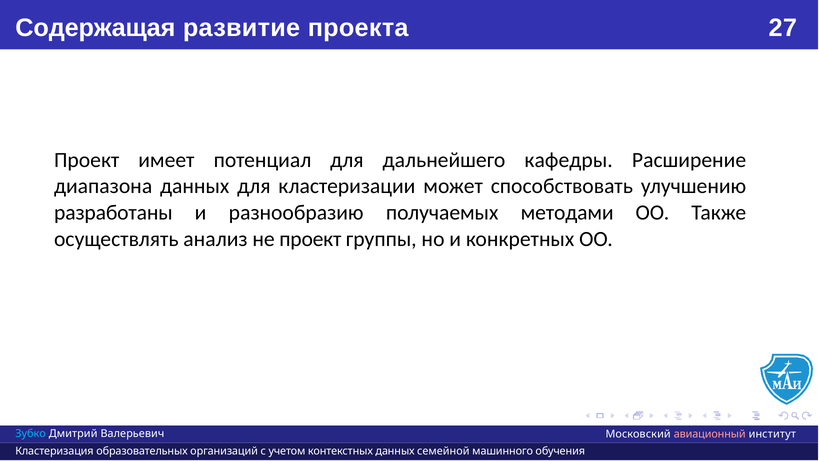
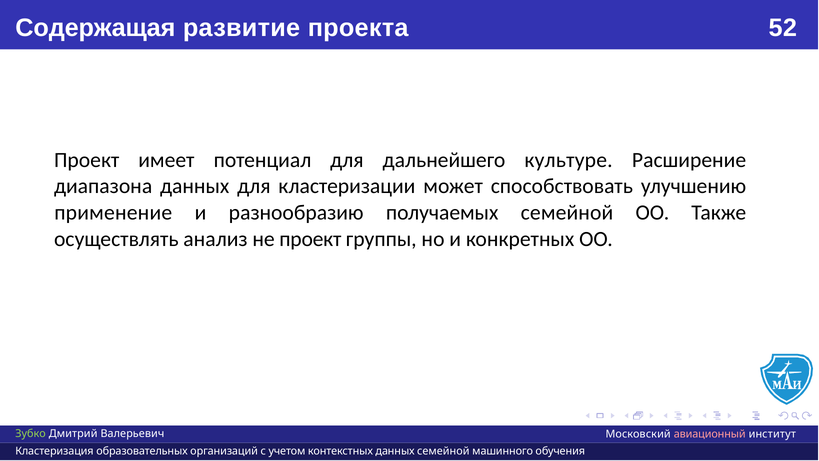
27: 27 -> 52
кафедры: кафедры -> культуре
разработаны: разработаны -> применение
получаемых методами: методами -> семейной
Зубко colour: light blue -> light green
